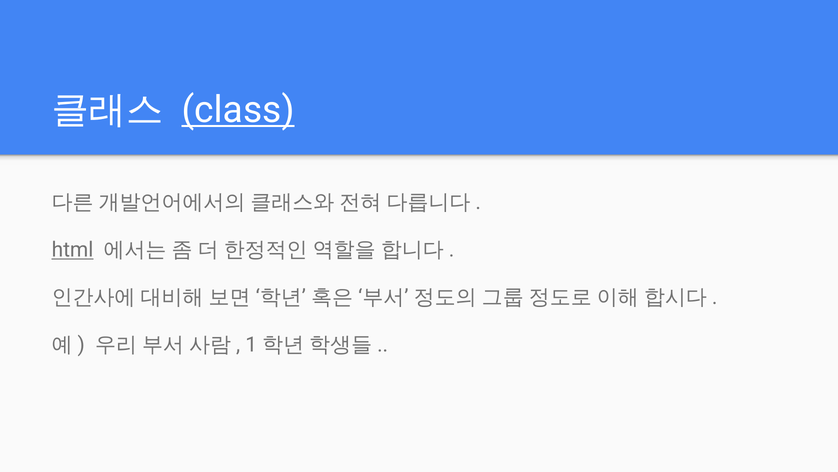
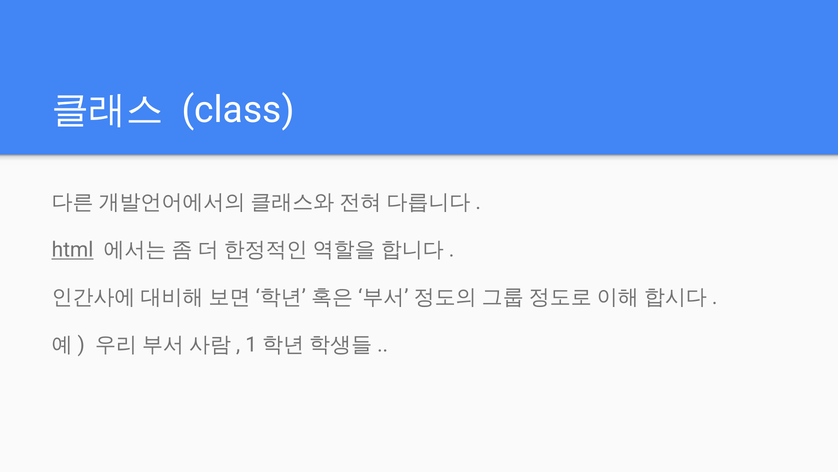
class underline: present -> none
